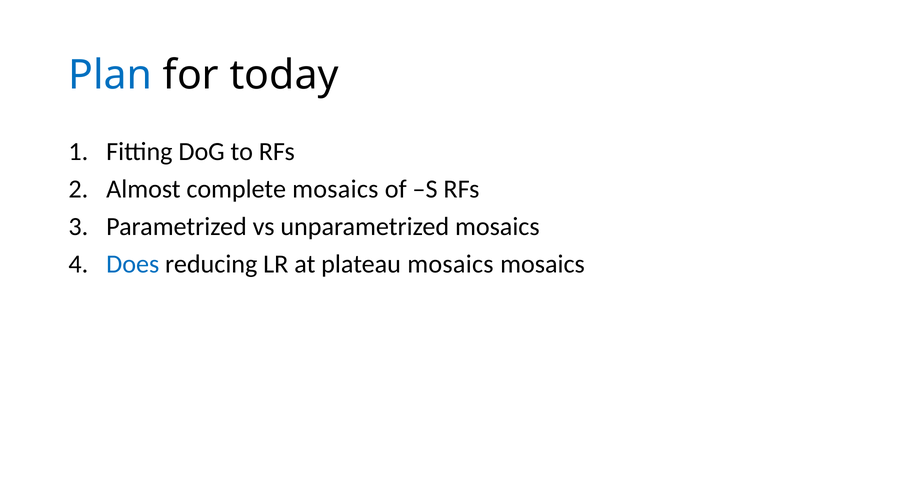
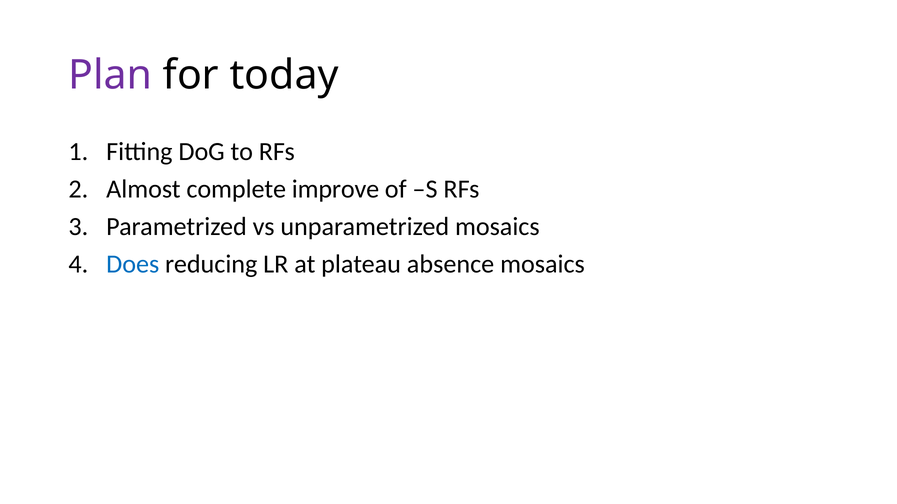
Plan colour: blue -> purple
complete mosaics: mosaics -> improve
plateau mosaics: mosaics -> absence
